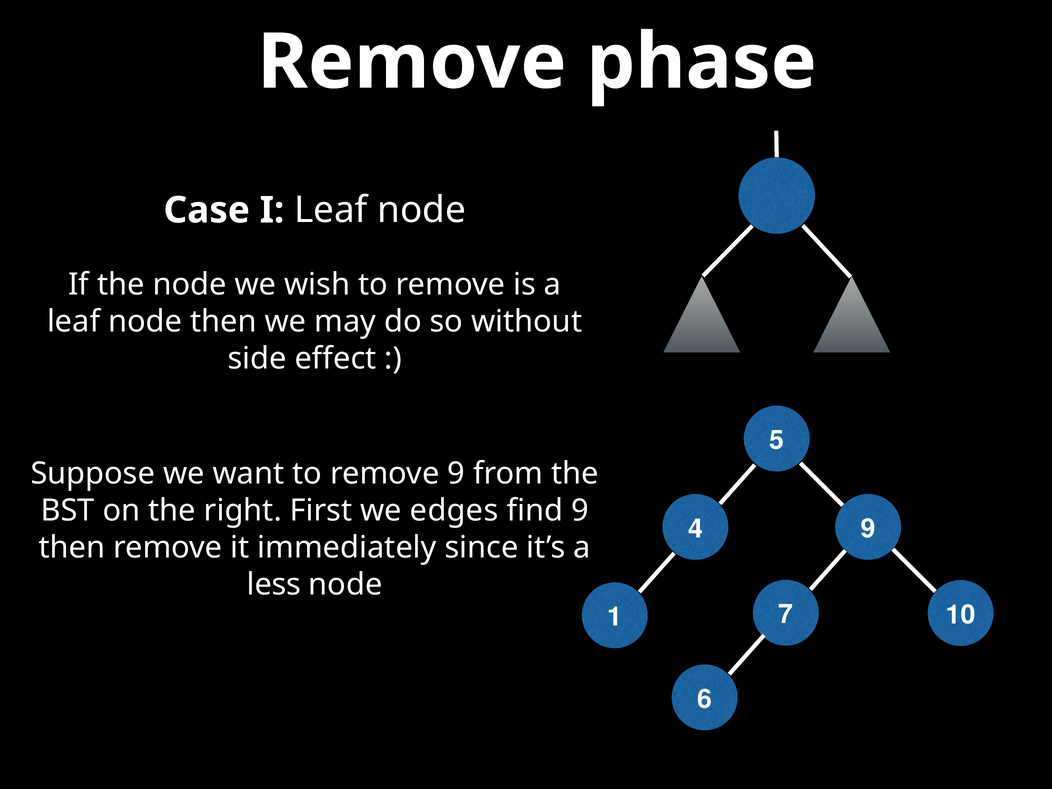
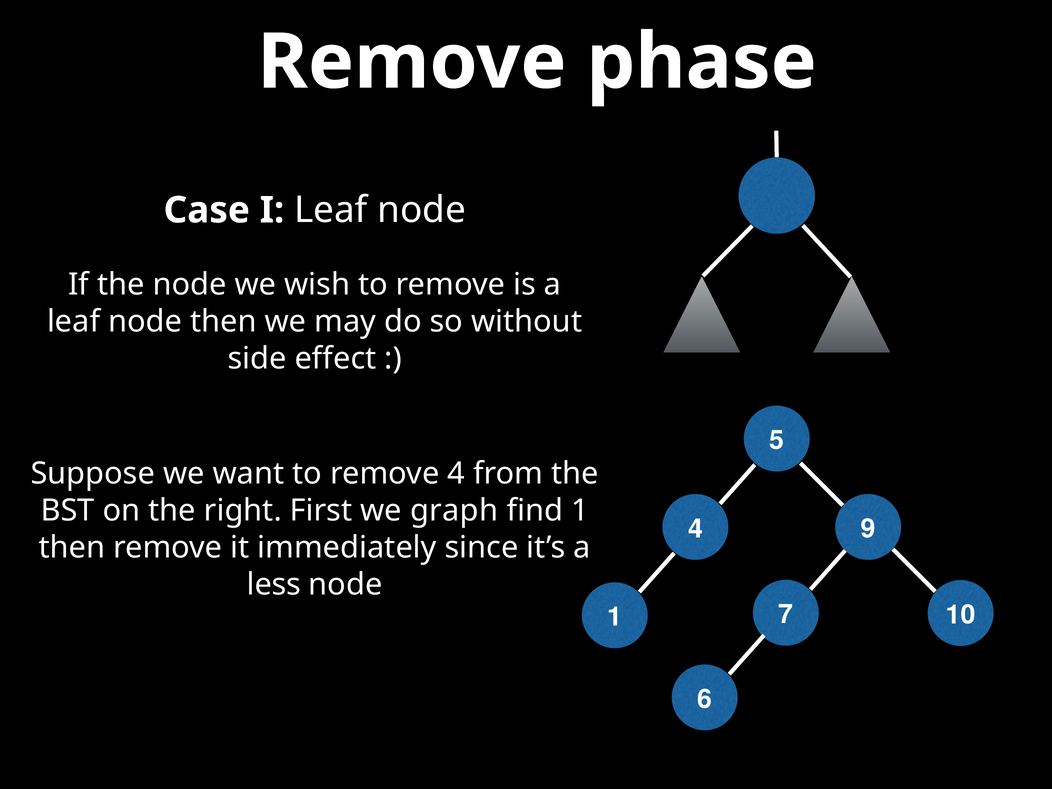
remove 9: 9 -> 4
edges: edges -> graph
find 9: 9 -> 1
